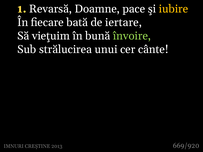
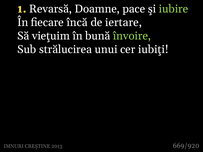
iubire colour: yellow -> light green
bată: bată -> încă
cânte: cânte -> iubiţi
